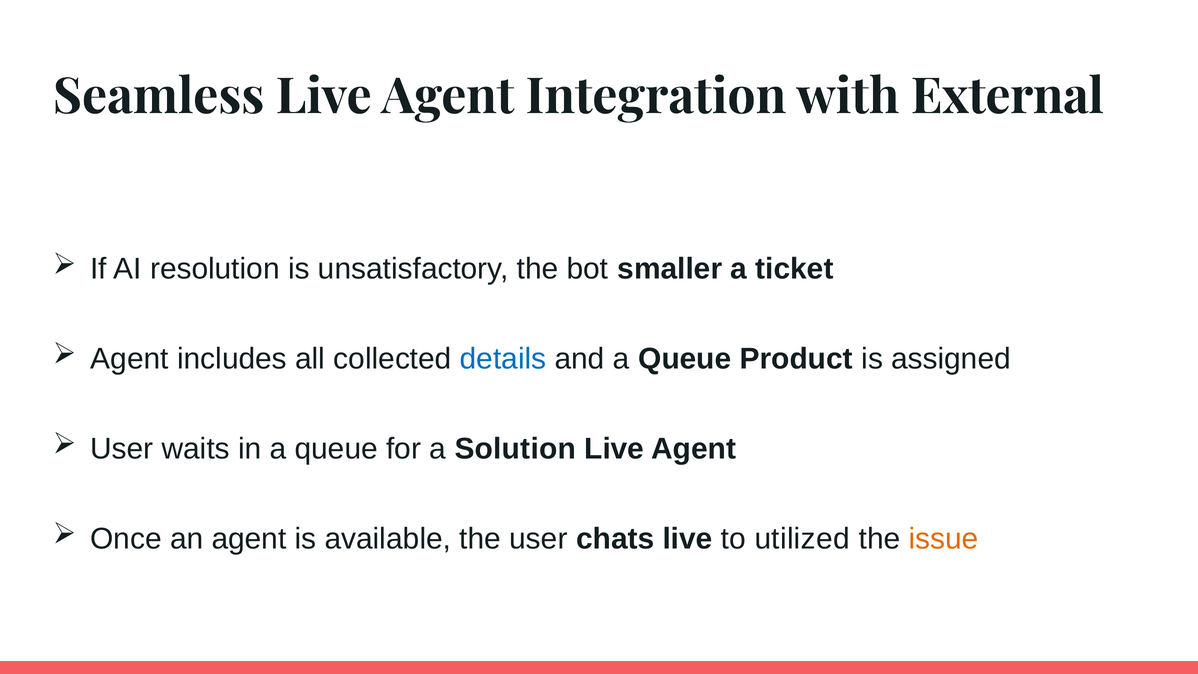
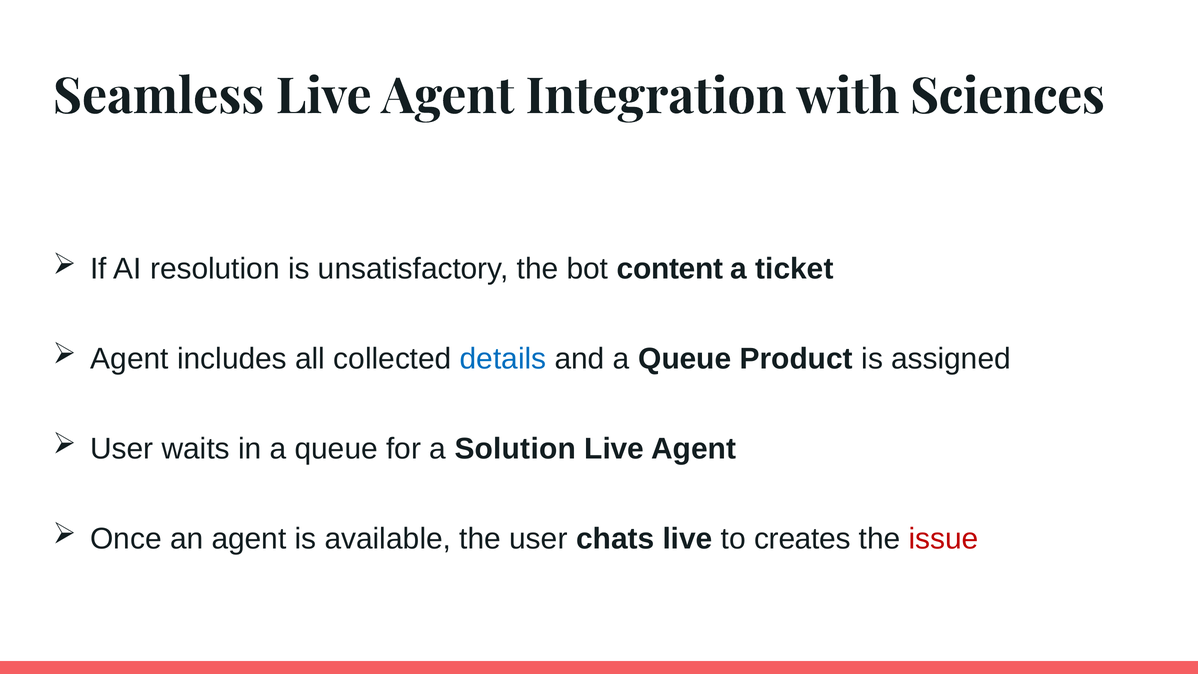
External: External -> Sciences
smaller: smaller -> content
utilized: utilized -> creates
issue colour: orange -> red
